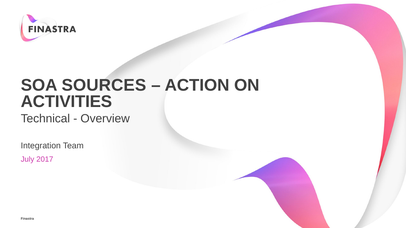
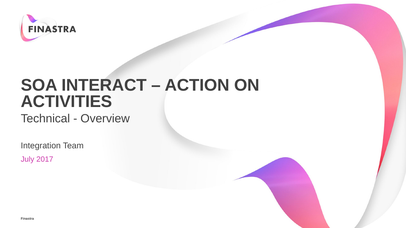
SOURCES: SOURCES -> INTERACT
